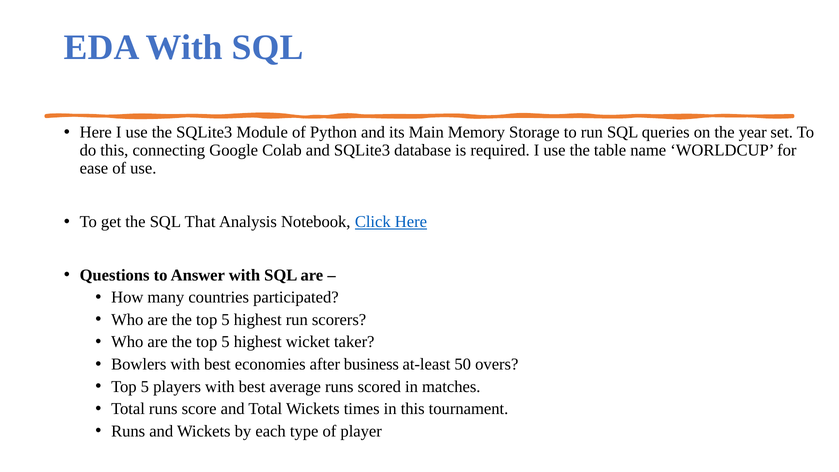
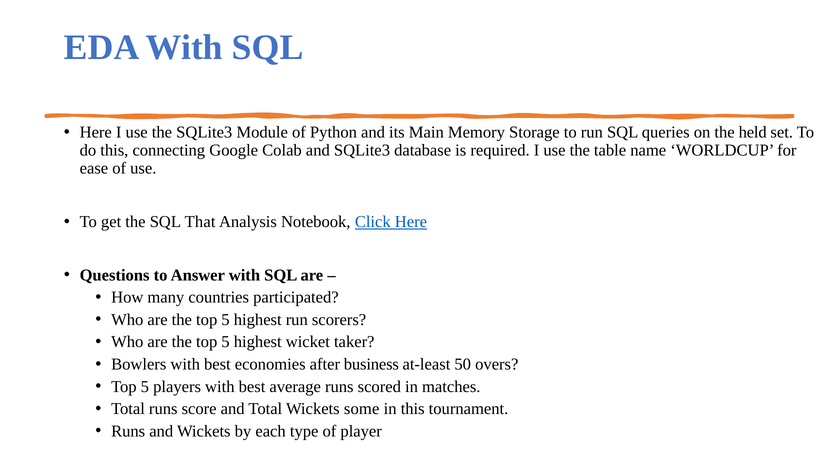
year: year -> held
times: times -> some
